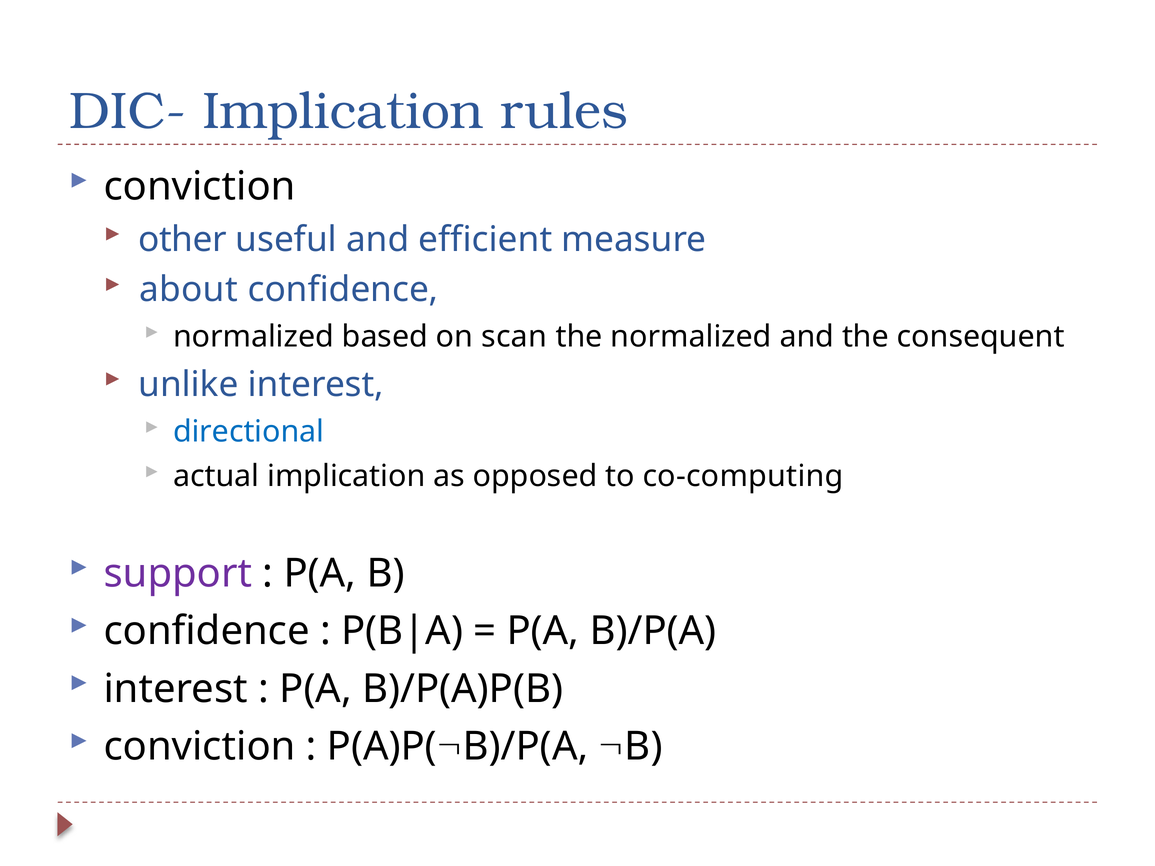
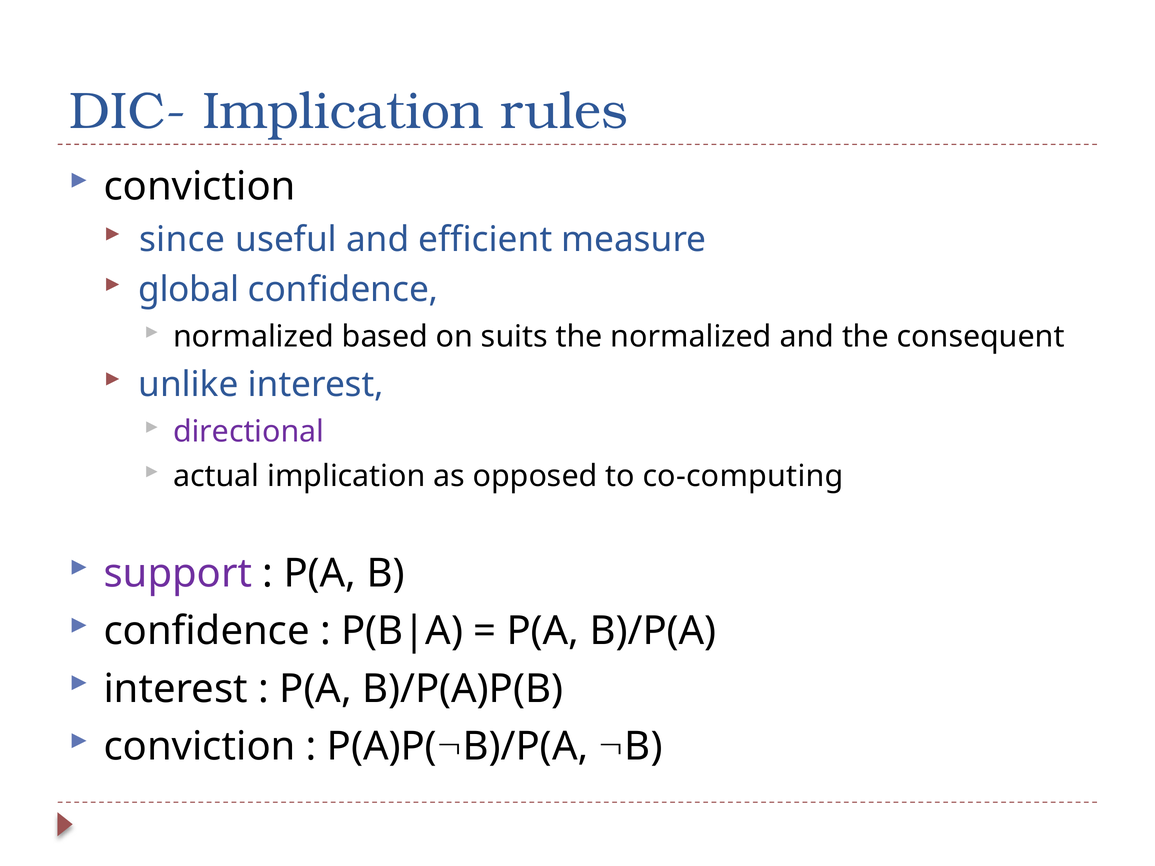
other: other -> since
about: about -> global
scan: scan -> suits
directional colour: blue -> purple
